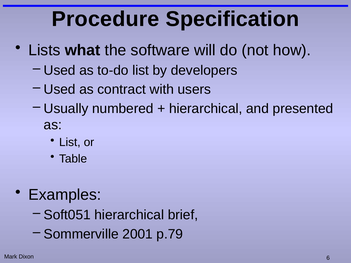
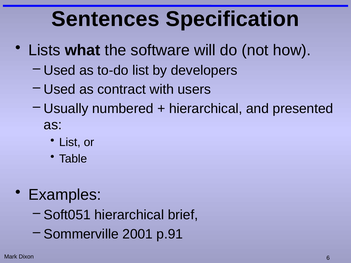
Procedure: Procedure -> Sentences
p.79: p.79 -> p.91
